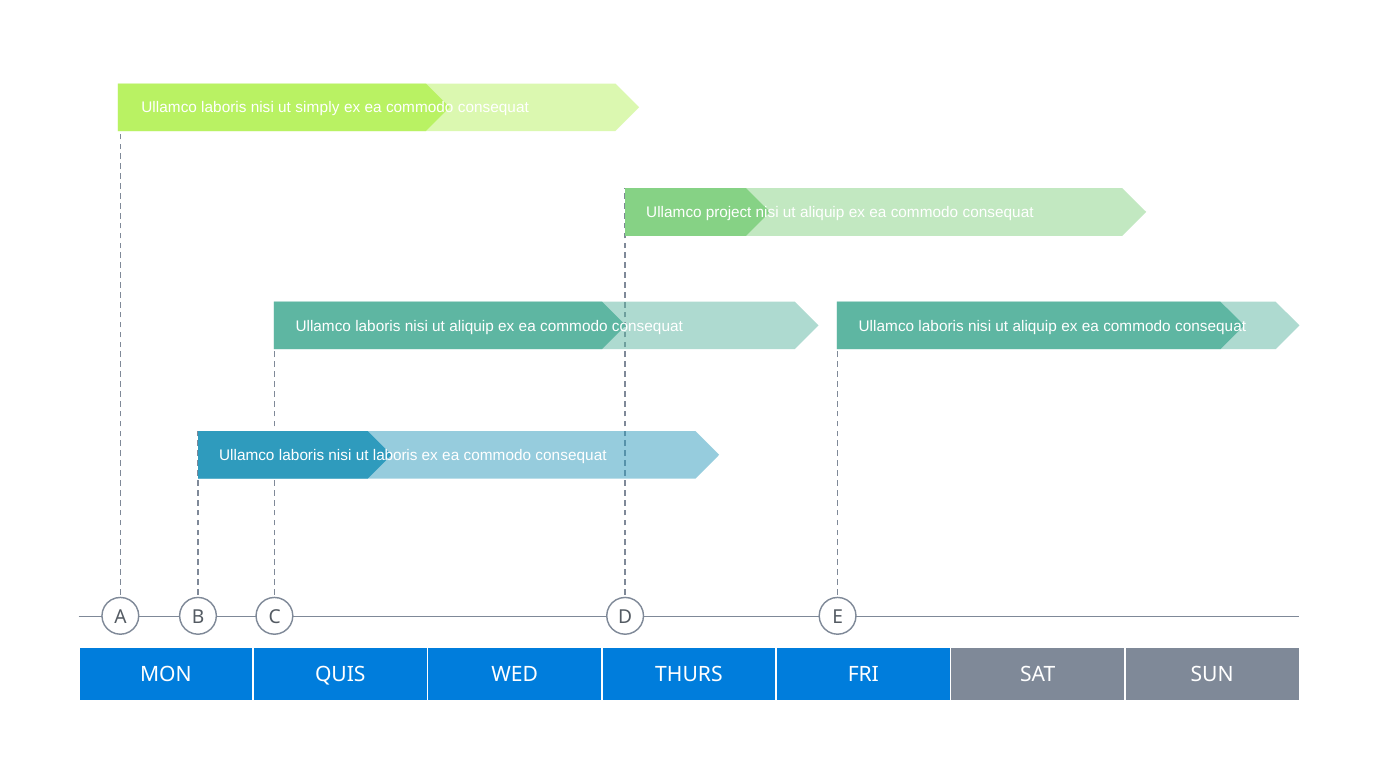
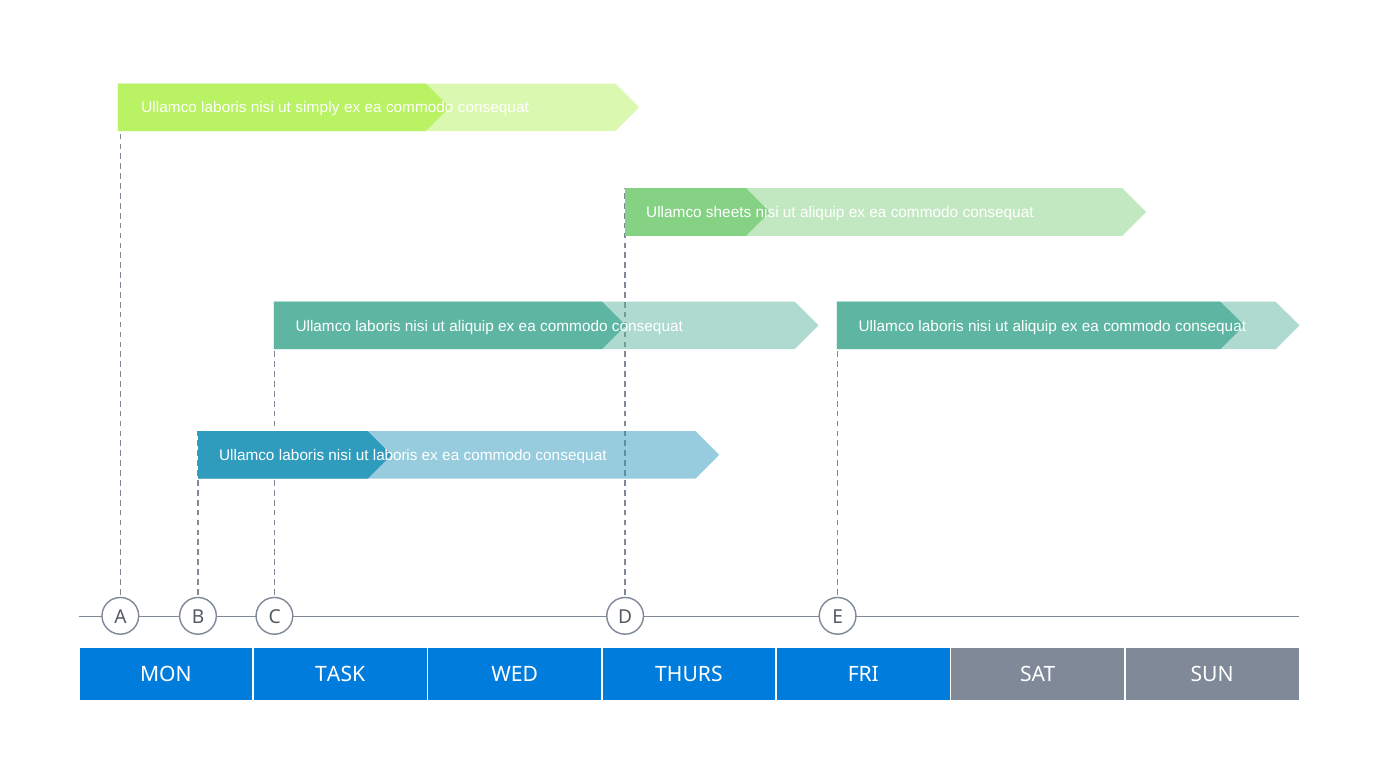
project: project -> sheets
QUIS: QUIS -> TASK
